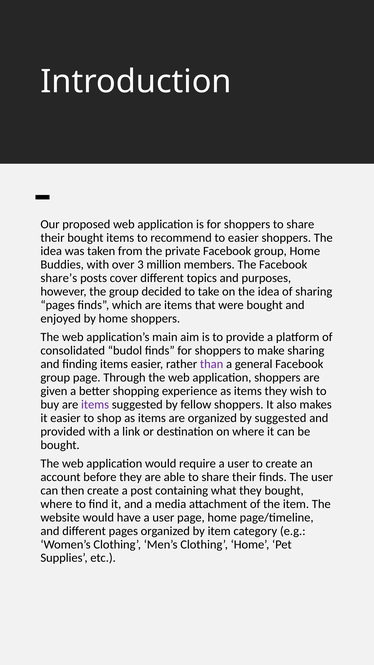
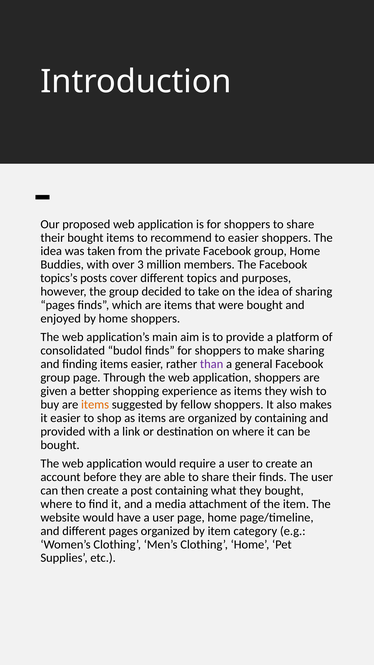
share’s: share’s -> topics’s
items at (95, 404) colour: purple -> orange
by suggested: suggested -> containing
